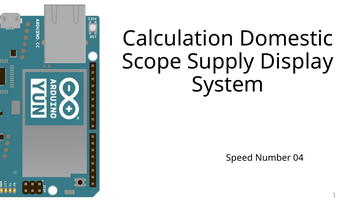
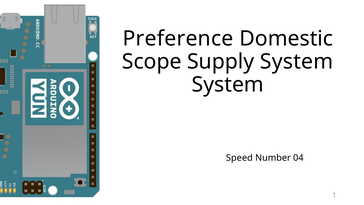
Calculation: Calculation -> Preference
Supply Display: Display -> System
